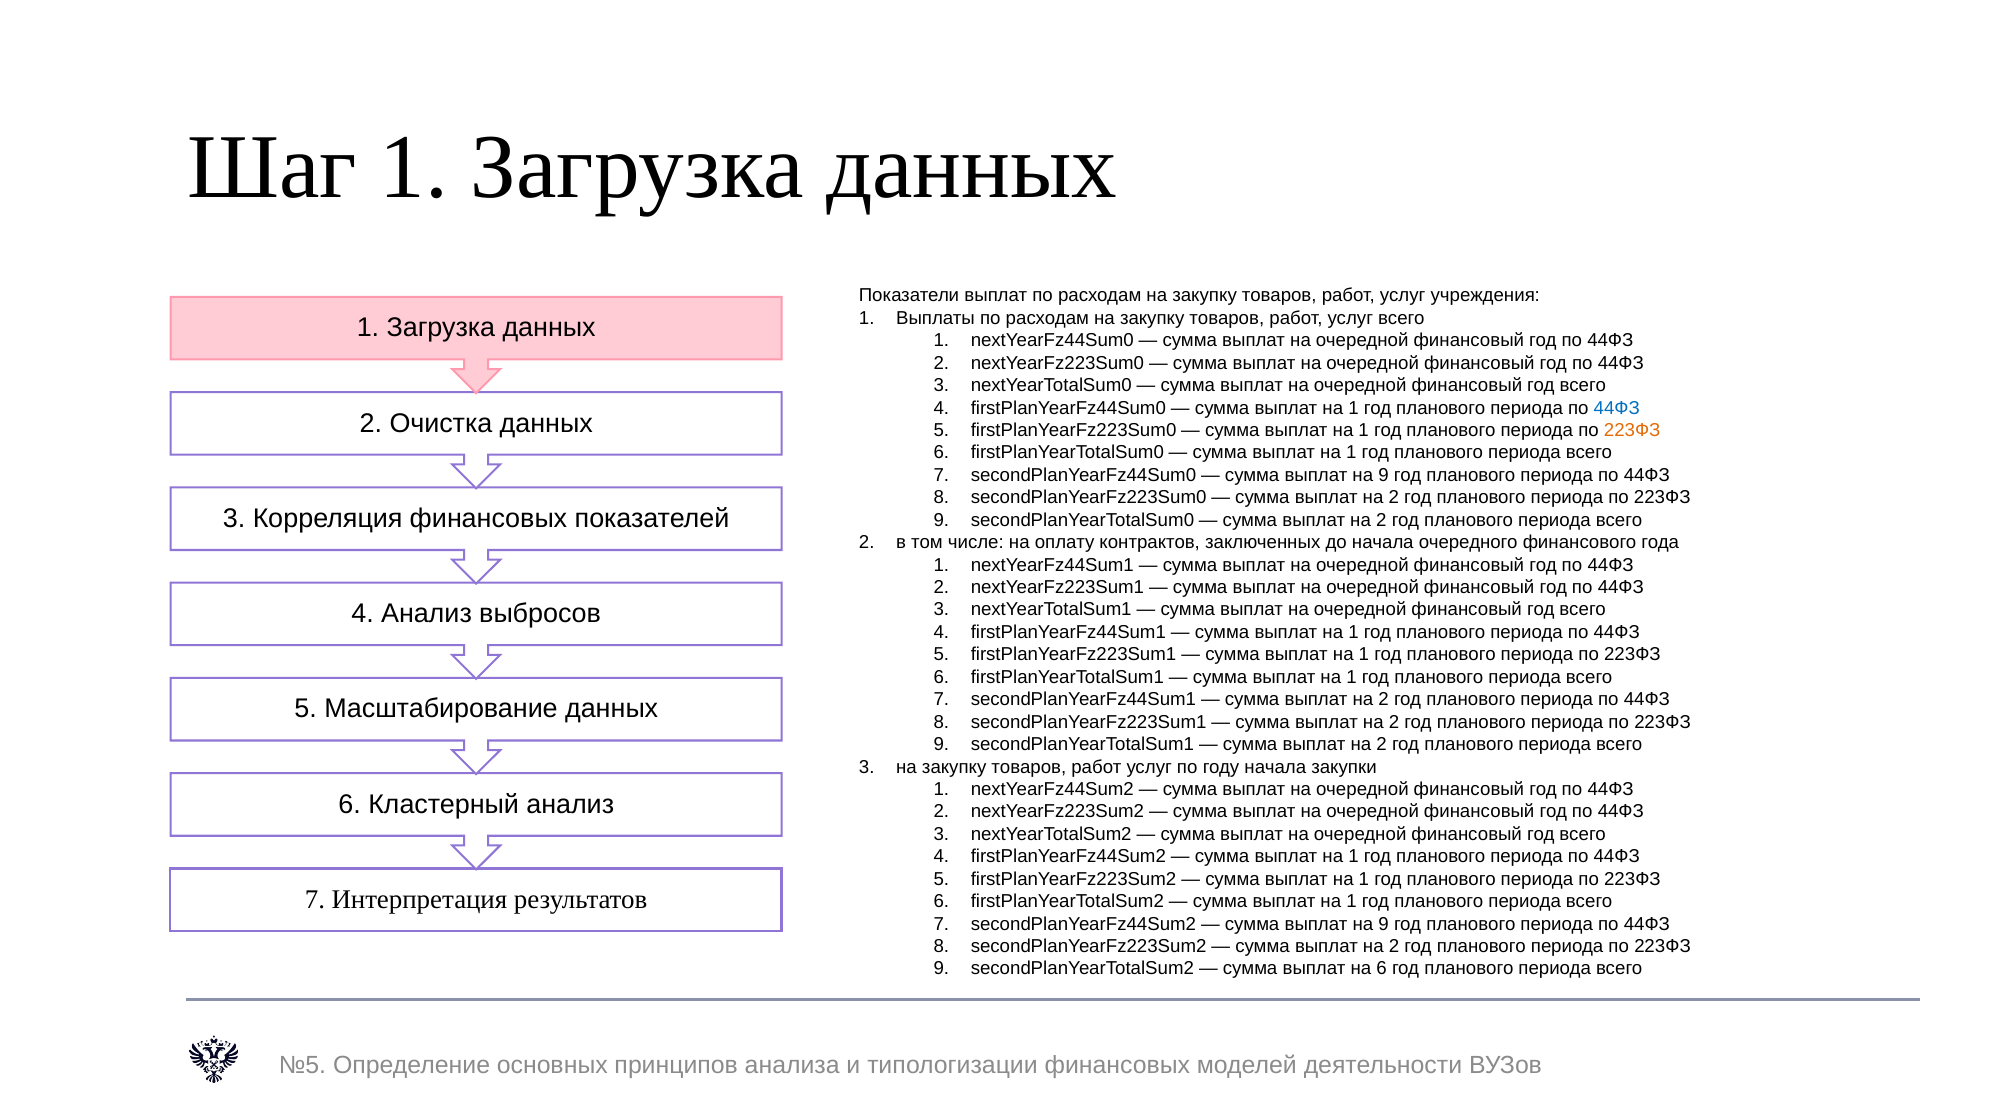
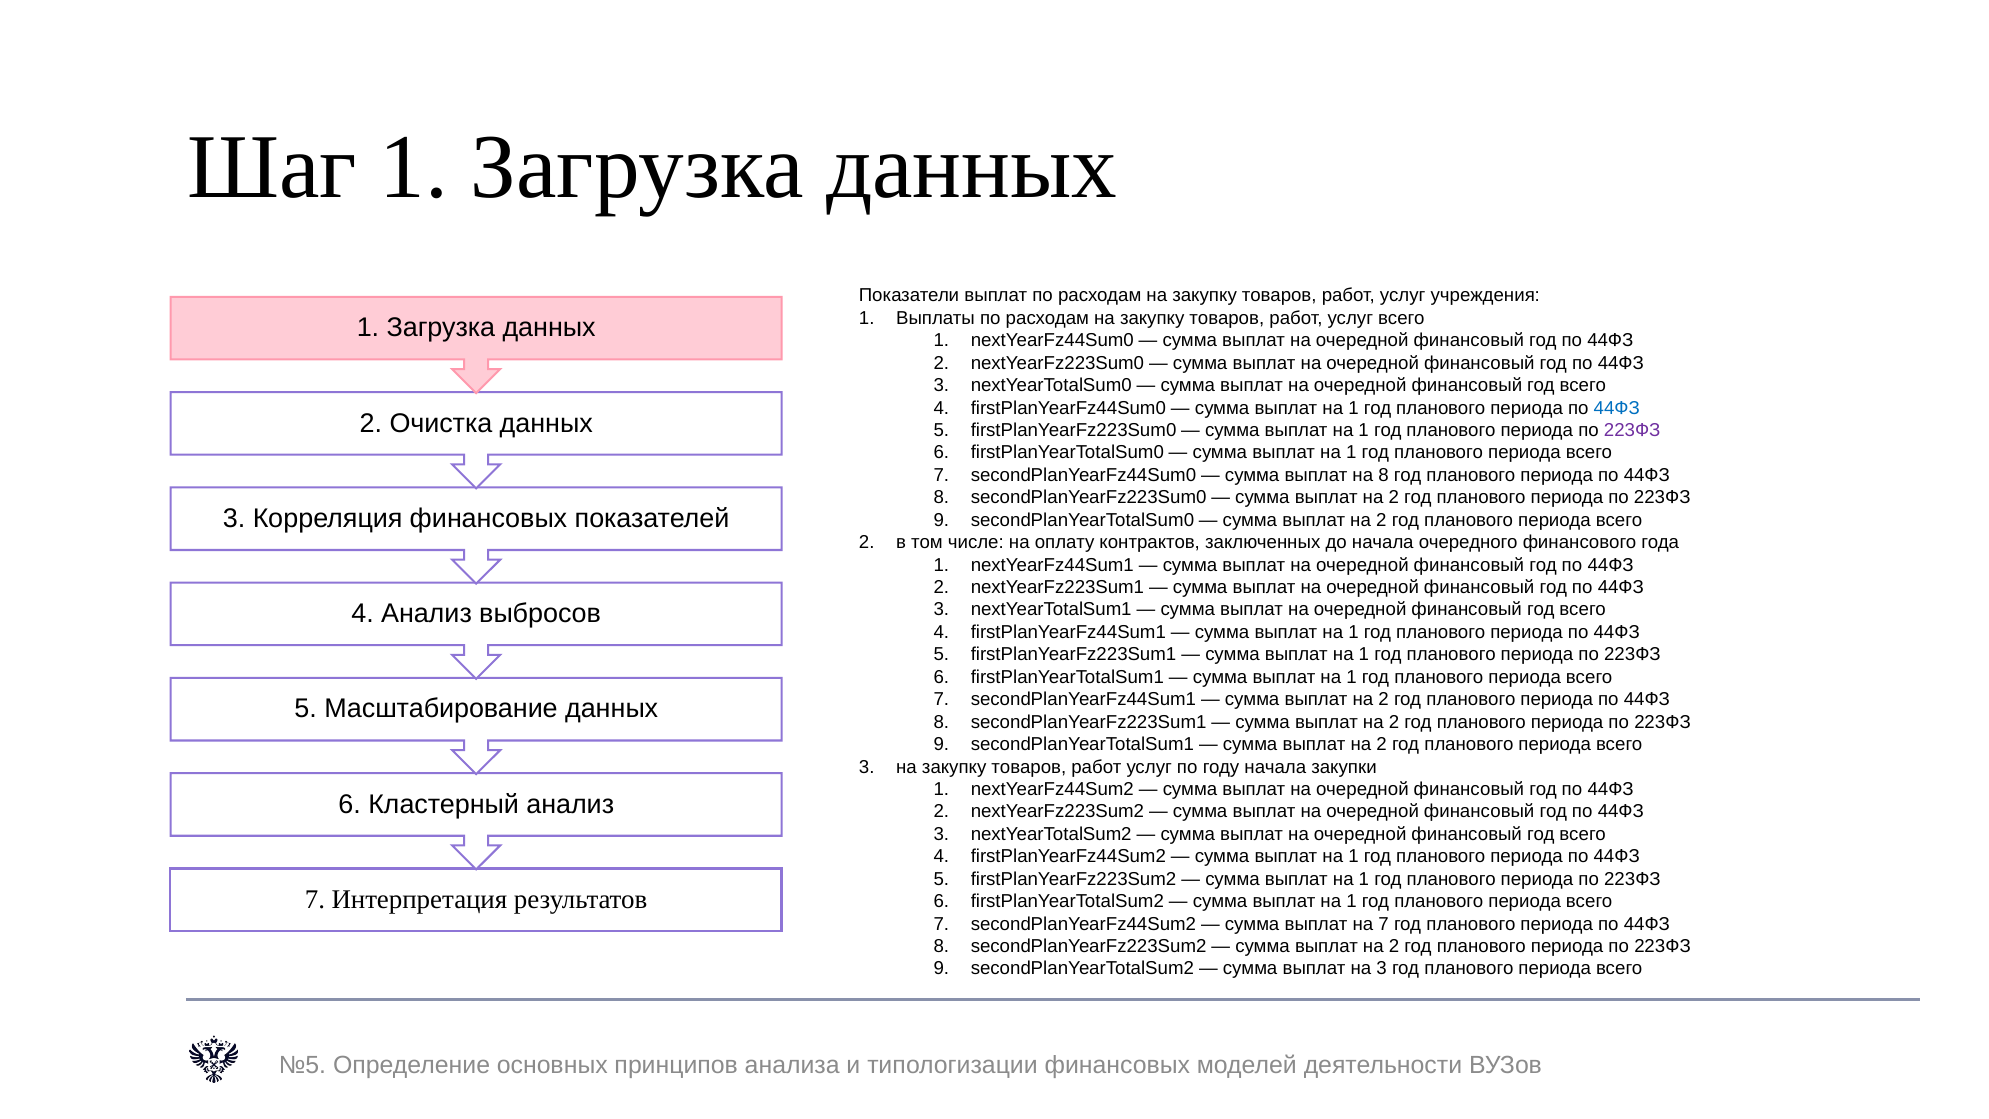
223ФЗ at (1632, 430) colour: orange -> purple
9 at (1384, 475): 9 -> 8
9 at (1384, 924): 9 -> 7
на 6: 6 -> 3
